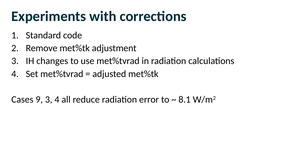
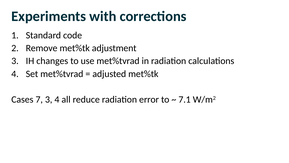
9: 9 -> 7
8.1: 8.1 -> 7.1
